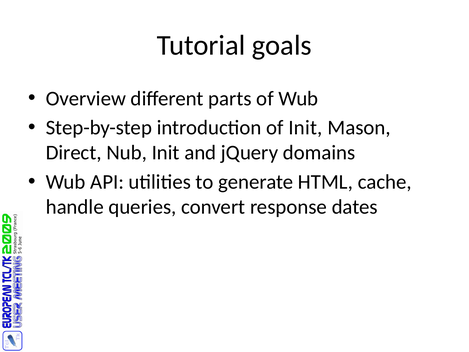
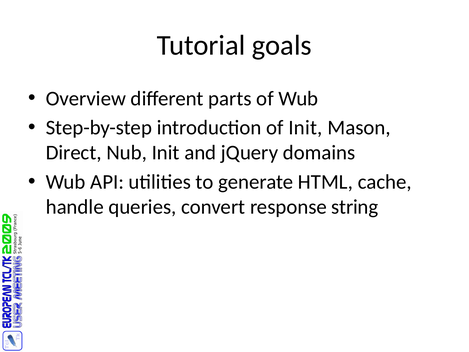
dates: dates -> string
